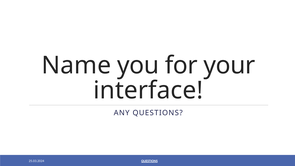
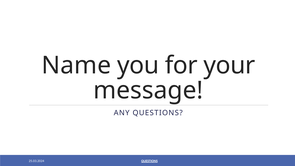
interface: interface -> message
